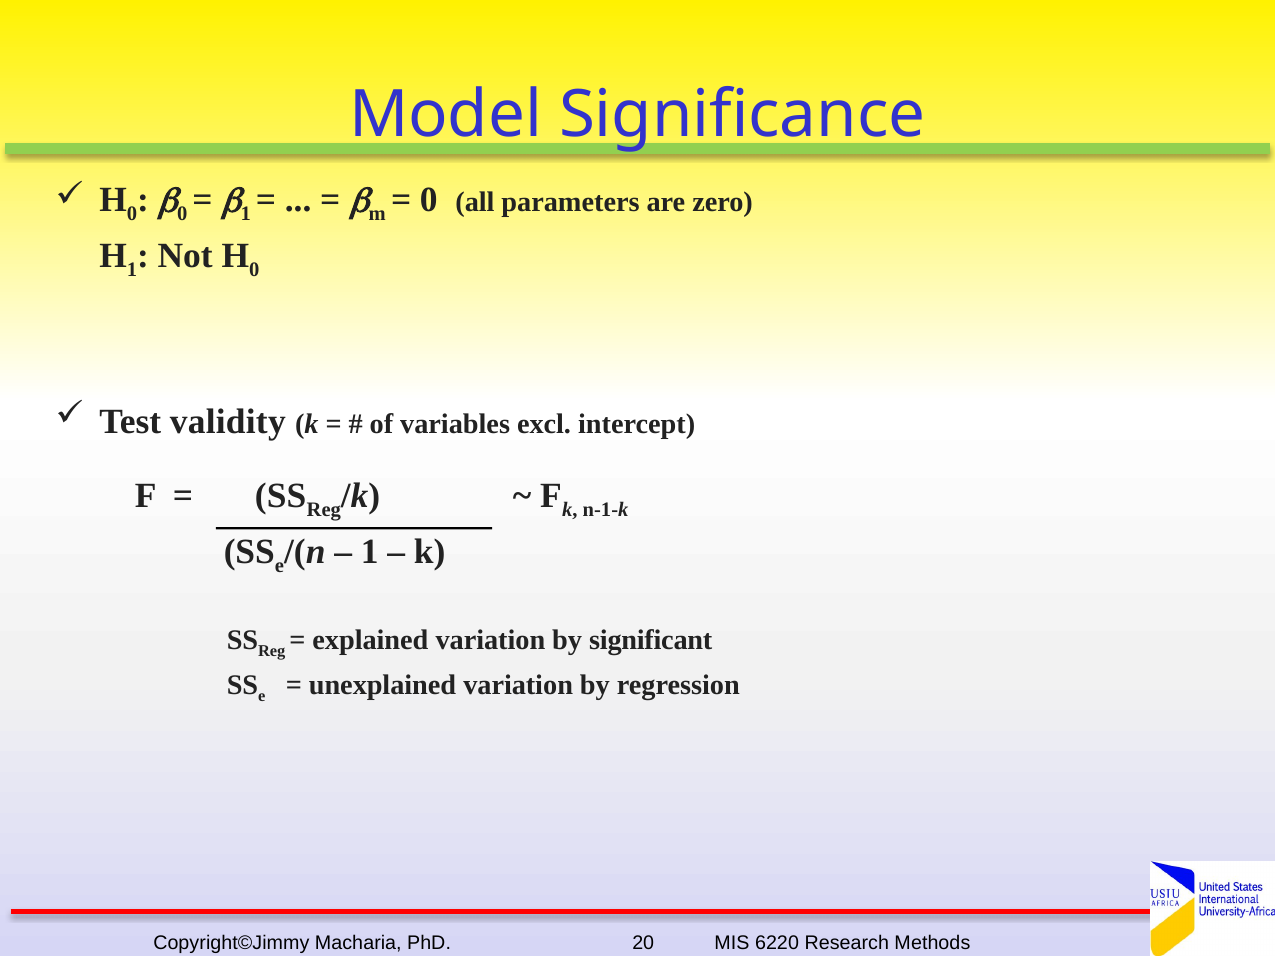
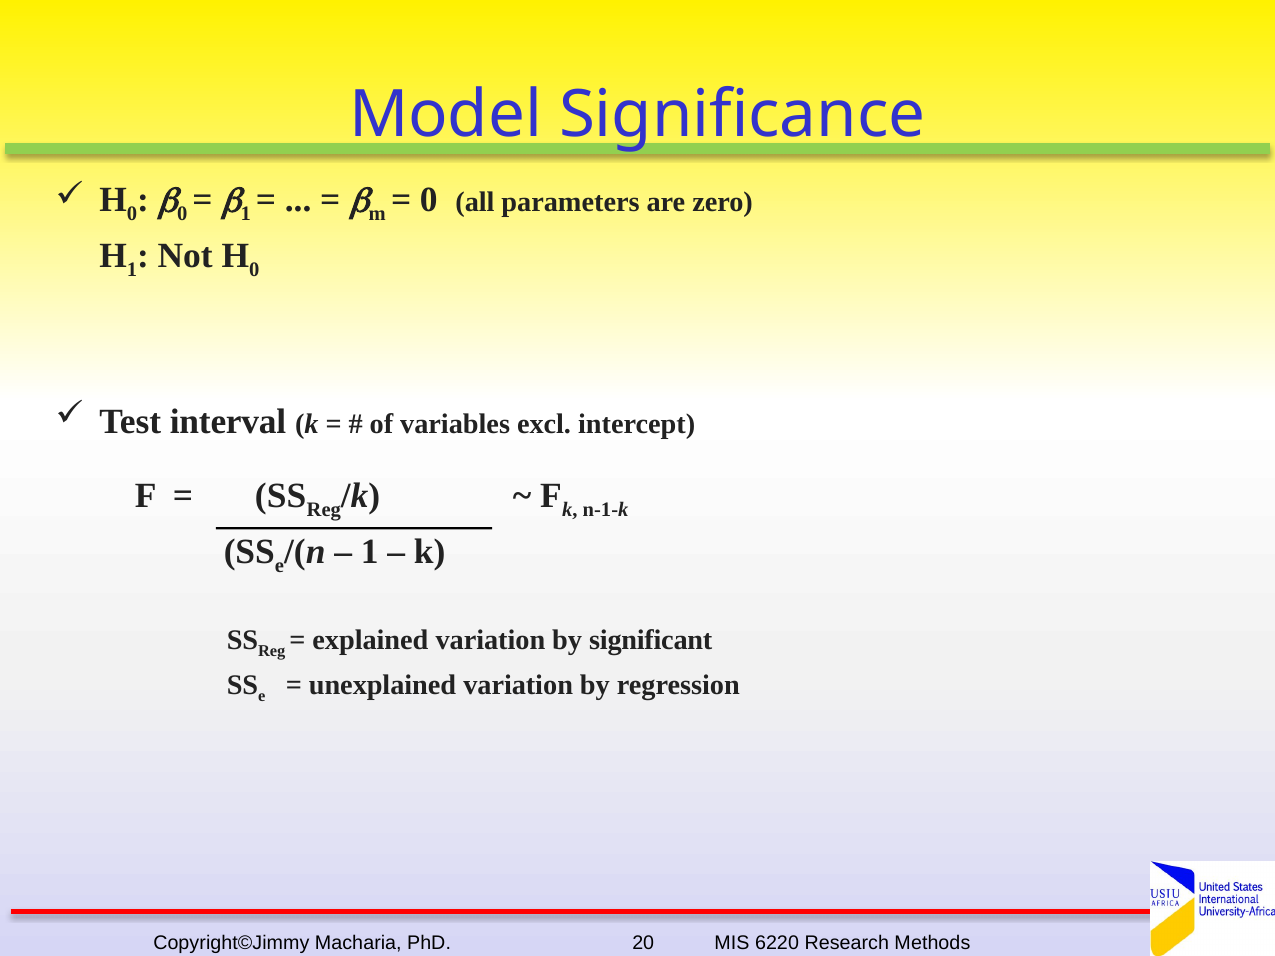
validity: validity -> interval
